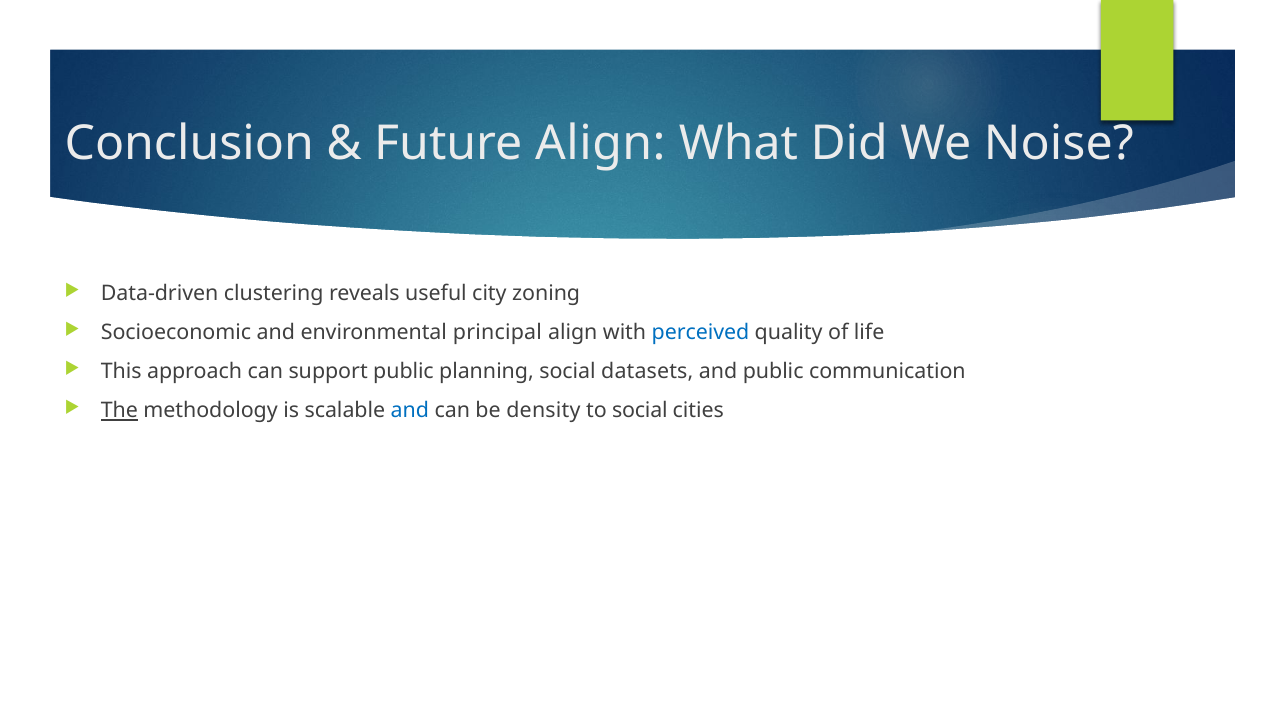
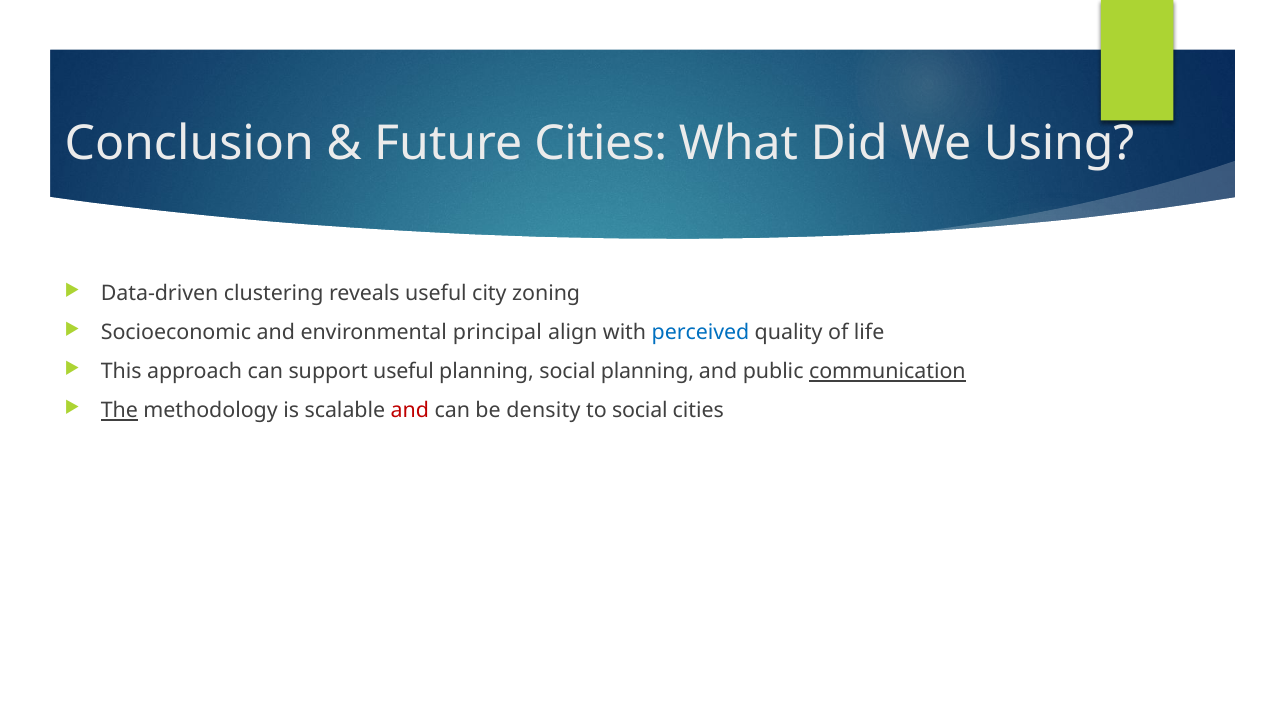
Future Align: Align -> Cities
Noise: Noise -> Using
support public: public -> useful
social datasets: datasets -> planning
communication underline: none -> present
and at (410, 411) colour: blue -> red
